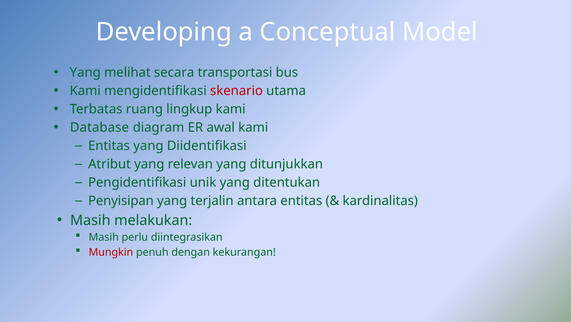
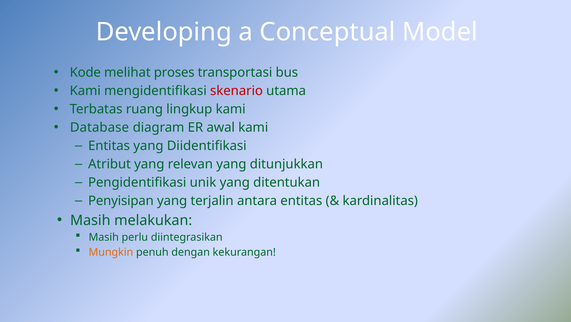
Yang at (85, 73): Yang -> Kode
secara: secara -> proses
Mungkin colour: red -> orange
